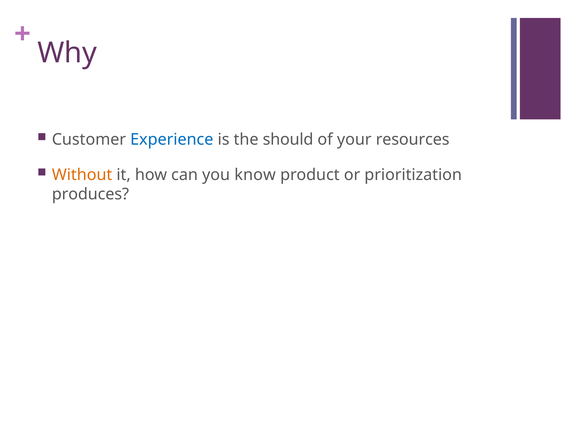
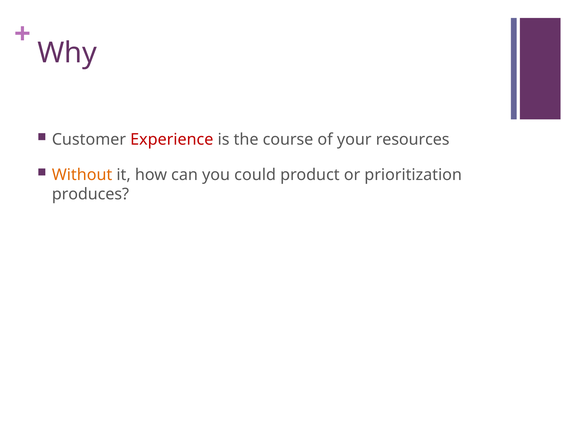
Experience colour: blue -> red
should: should -> course
know: know -> could
